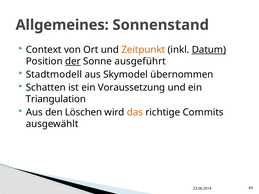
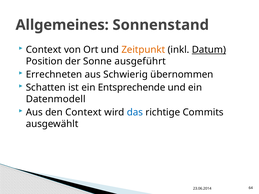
der underline: present -> none
Stadtmodell: Stadtmodell -> Errechneten
Skymodel: Skymodel -> Schwierig
Voraussetzung: Voraussetzung -> Entsprechende
Triangulation: Triangulation -> Datenmodell
den Löschen: Löschen -> Context
das colour: orange -> blue
